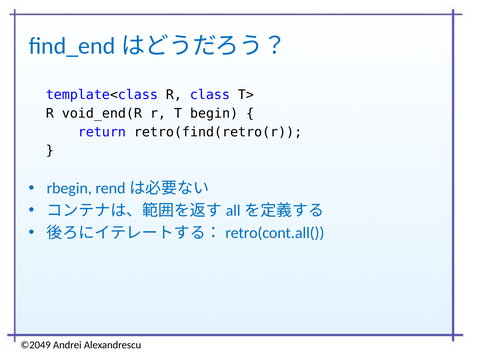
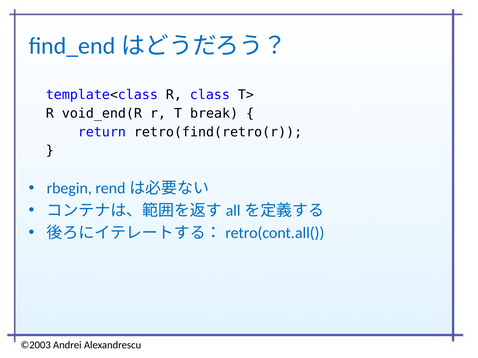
begin: begin -> break
©2049: ©2049 -> ©2003
